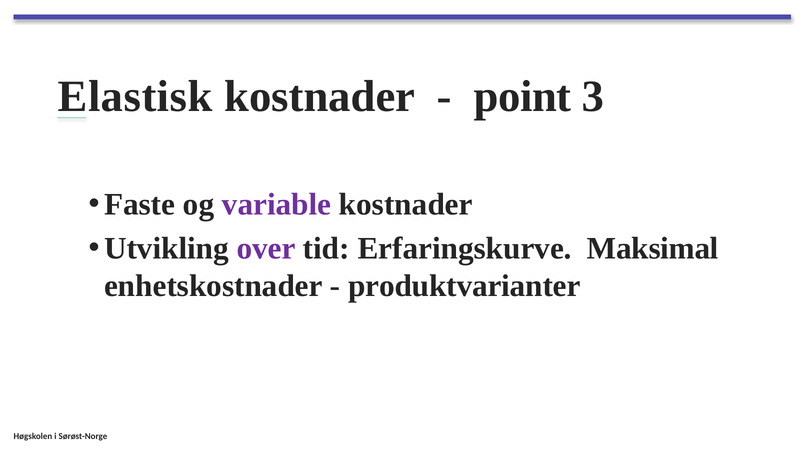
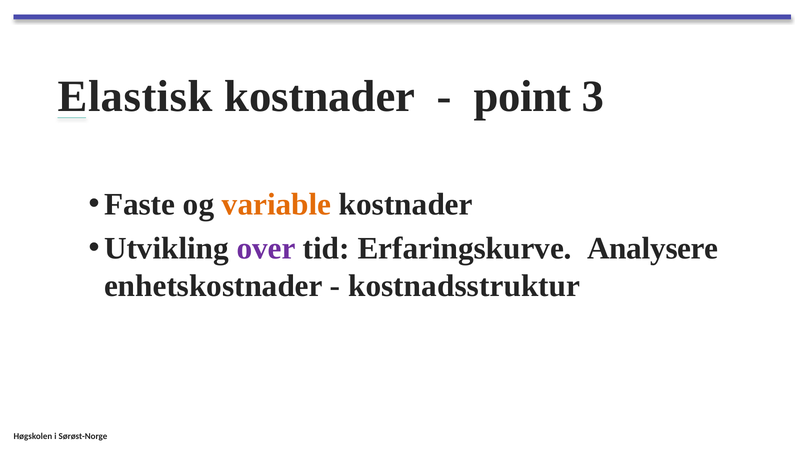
variable colour: purple -> orange
Maksimal: Maksimal -> Analysere
produktvarianter: produktvarianter -> kostnadsstruktur
